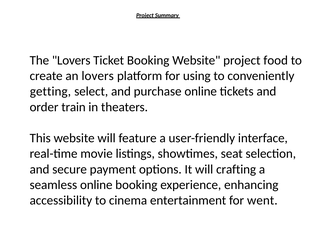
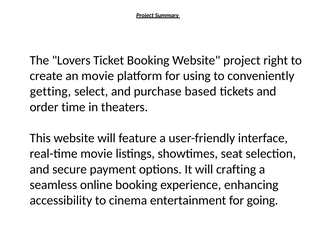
food: food -> right
an lovers: lovers -> movie
purchase online: online -> based
train: train -> time
went: went -> going
